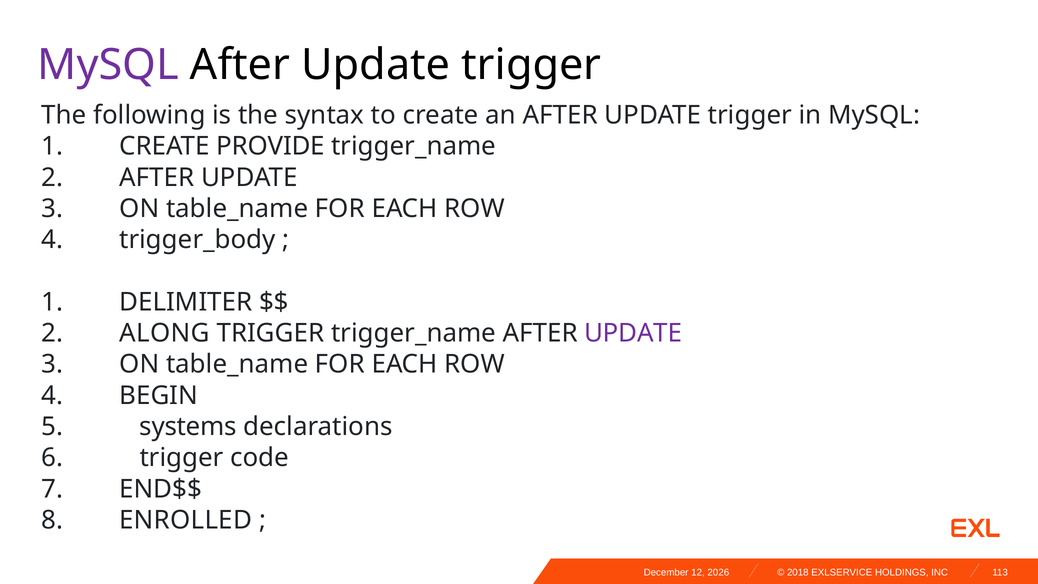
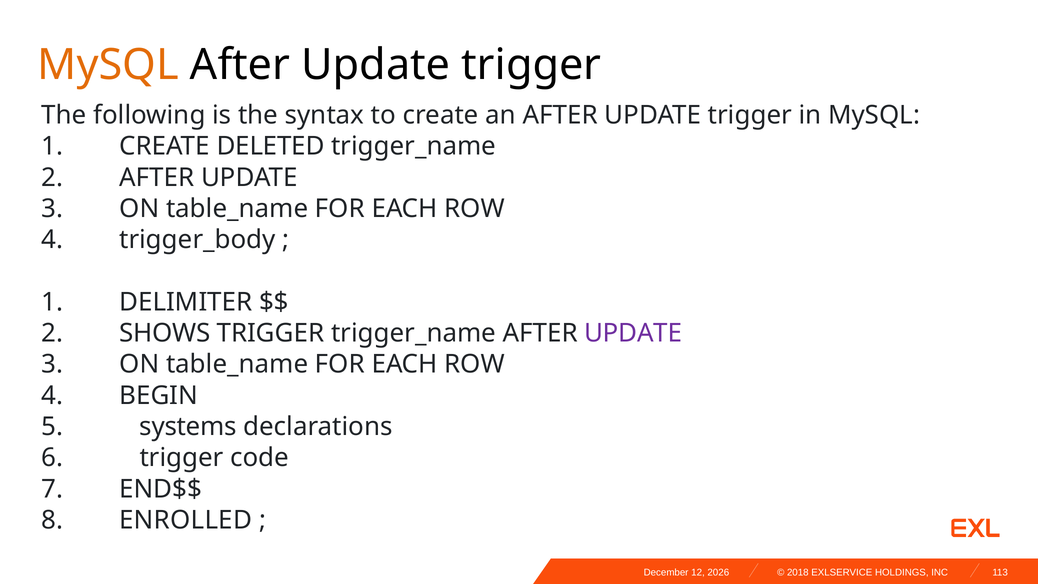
MySQL at (108, 65) colour: purple -> orange
PROVIDE: PROVIDE -> DELETED
ALONG: ALONG -> SHOWS
